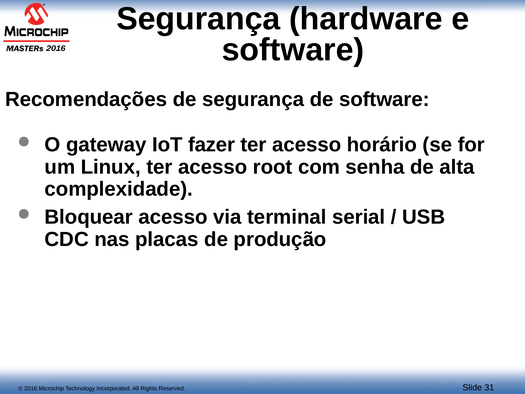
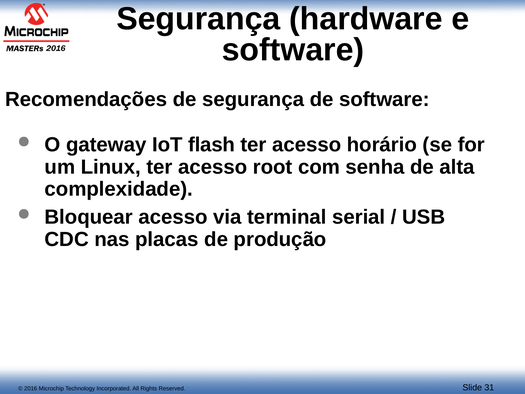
fazer: fazer -> flash
